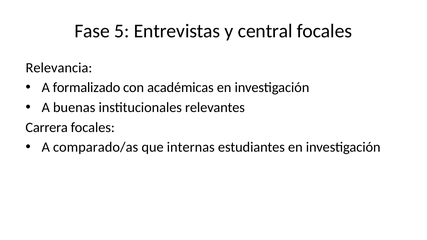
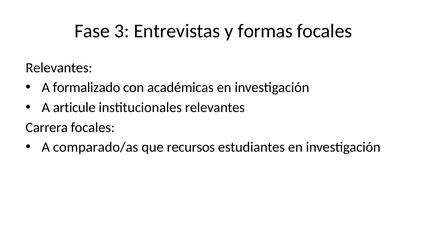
5: 5 -> 3
central: central -> formas
Relevancia at (59, 68): Relevancia -> Relevantes
buenas: buenas -> articule
internas: internas -> recursos
